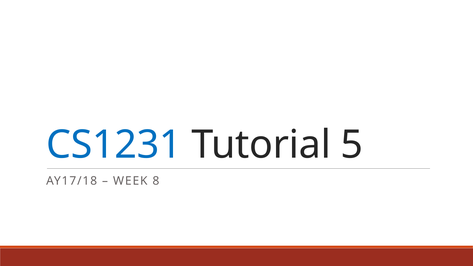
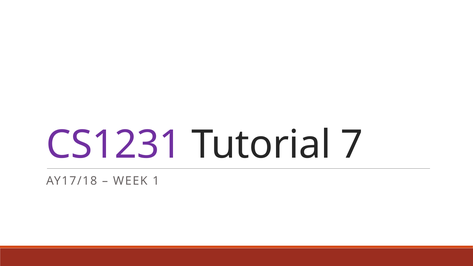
CS1231 colour: blue -> purple
5: 5 -> 7
8: 8 -> 1
